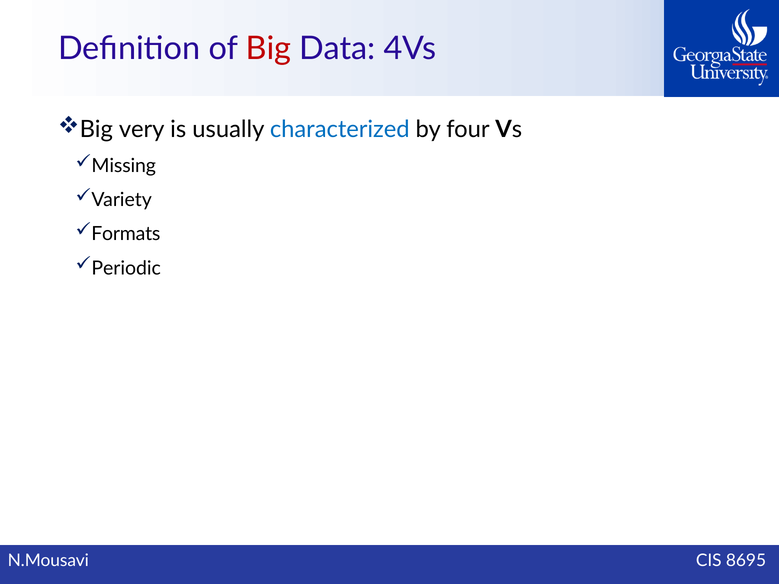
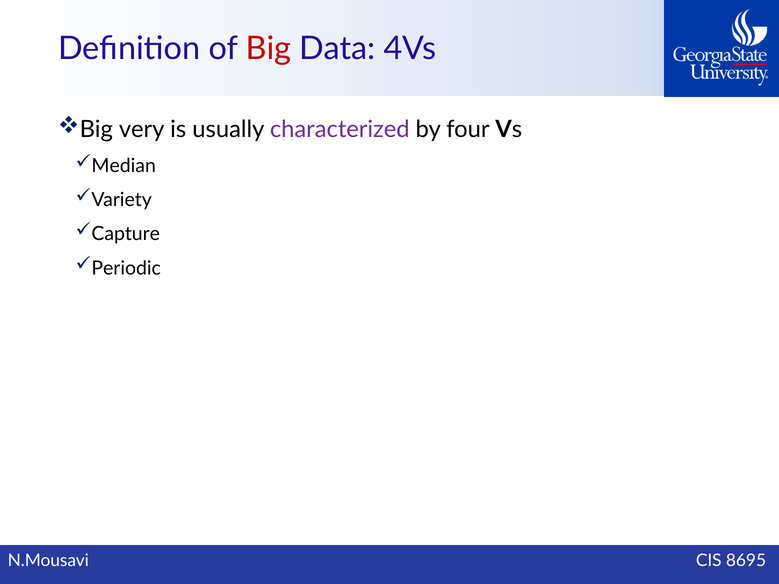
characterized colour: blue -> purple
Missing: Missing -> Median
Formats: Formats -> Capture
